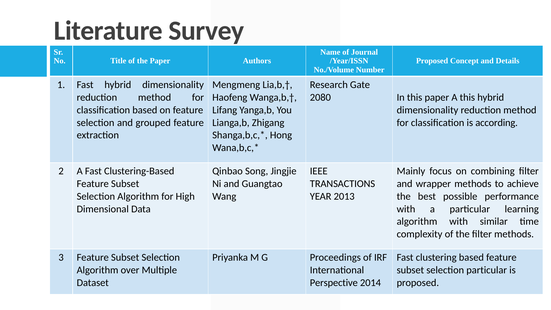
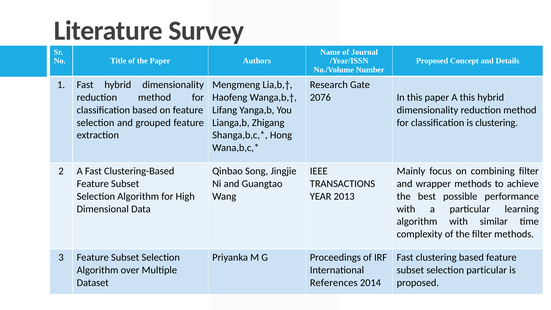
2080: 2080 -> 2076
is according: according -> clustering
Perspective: Perspective -> References
